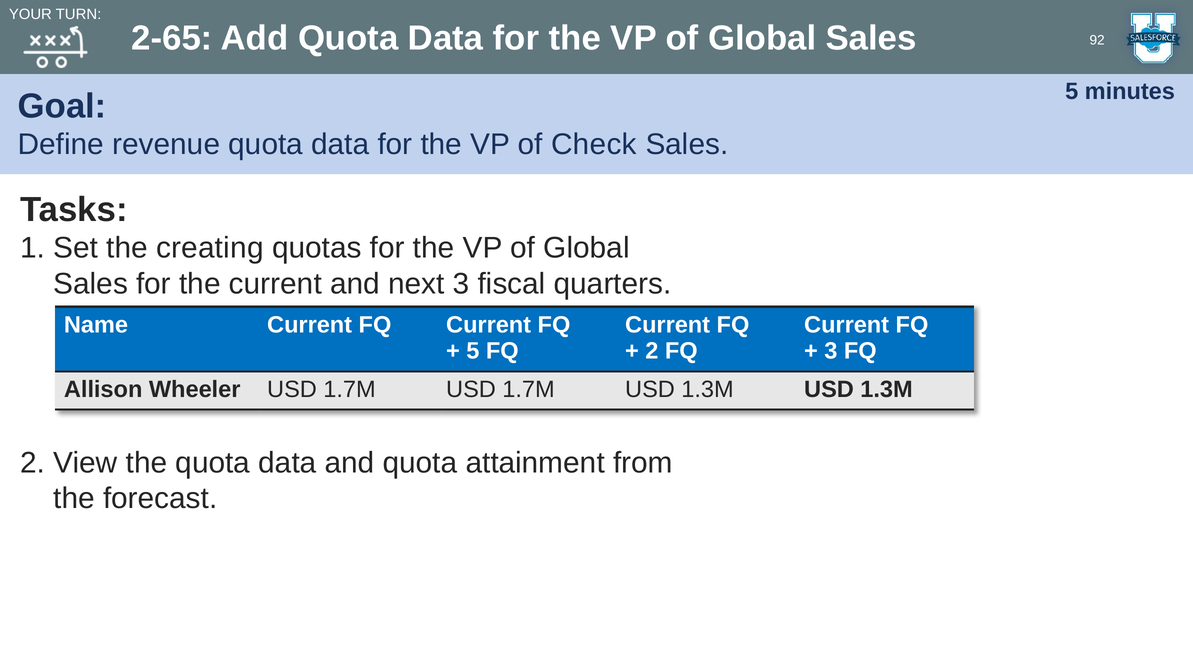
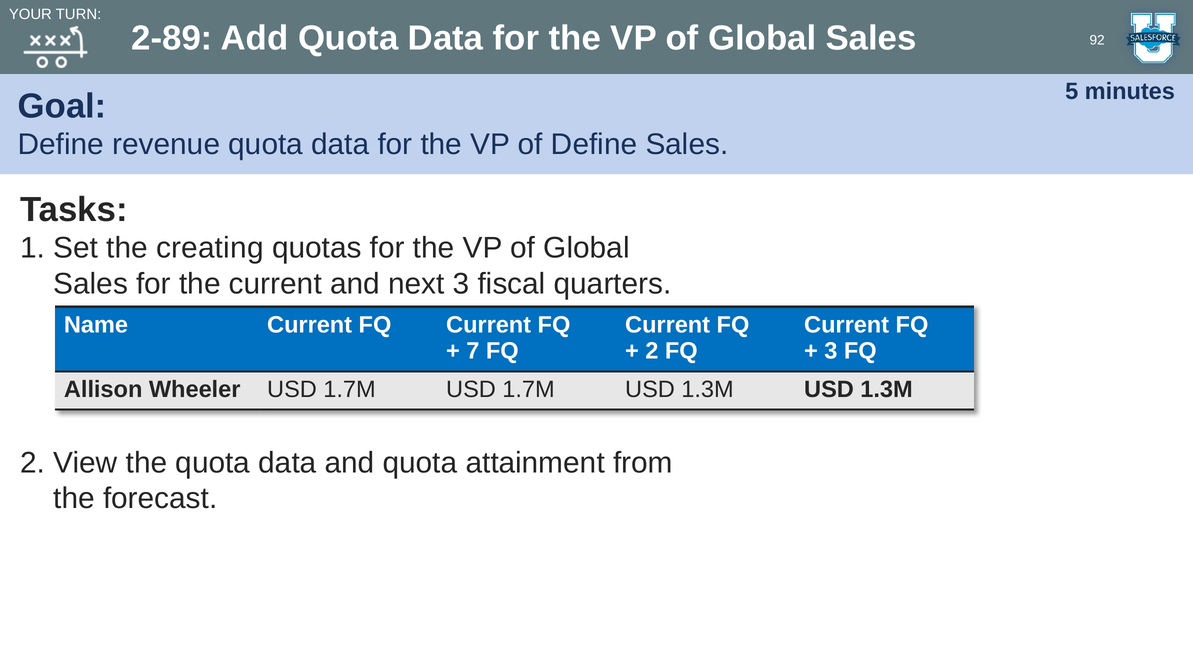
2-65: 2-65 -> 2-89
of Check: Check -> Define
5 at (473, 351): 5 -> 7
